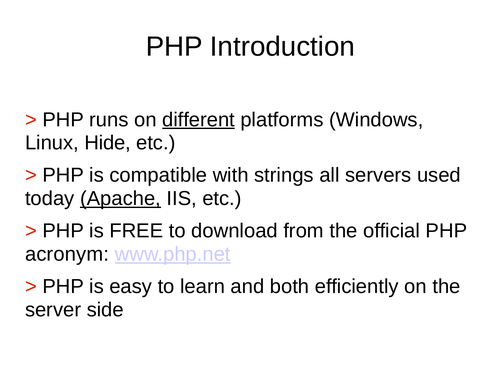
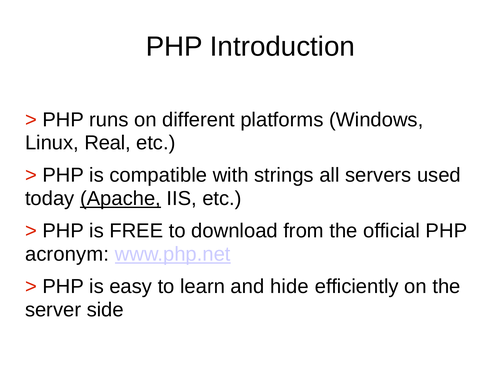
different underline: present -> none
Hide: Hide -> Real
both: both -> hide
